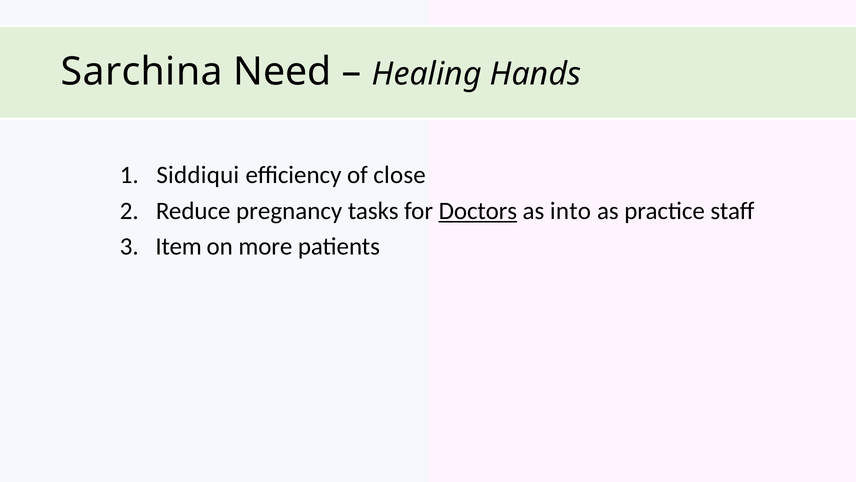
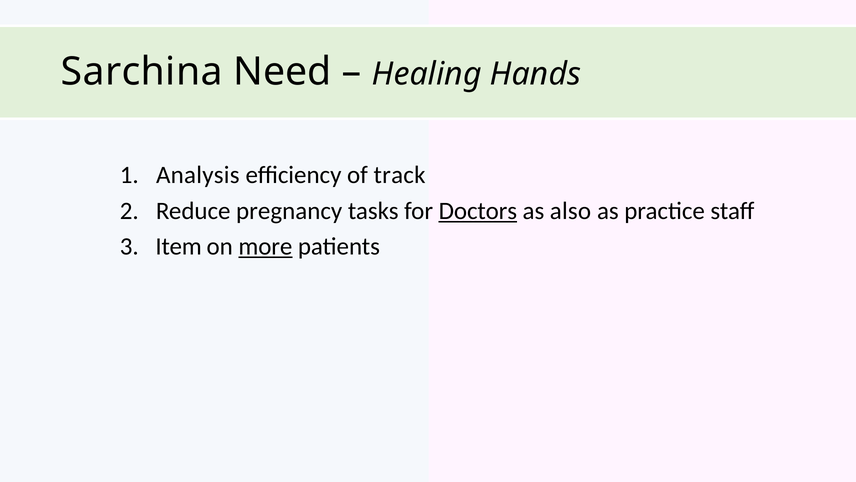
Siddiqui: Siddiqui -> Analysis
close: close -> track
into: into -> also
more underline: none -> present
